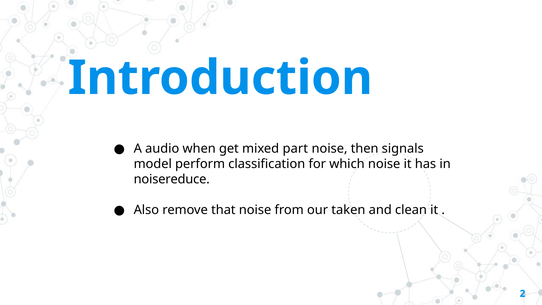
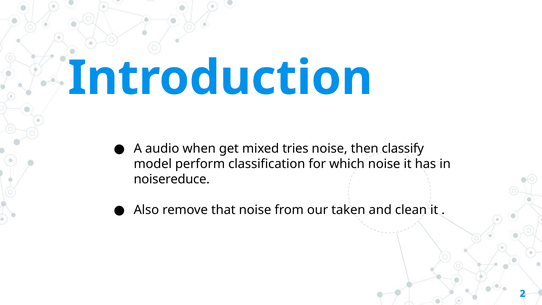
part: part -> tries
signals: signals -> classify
